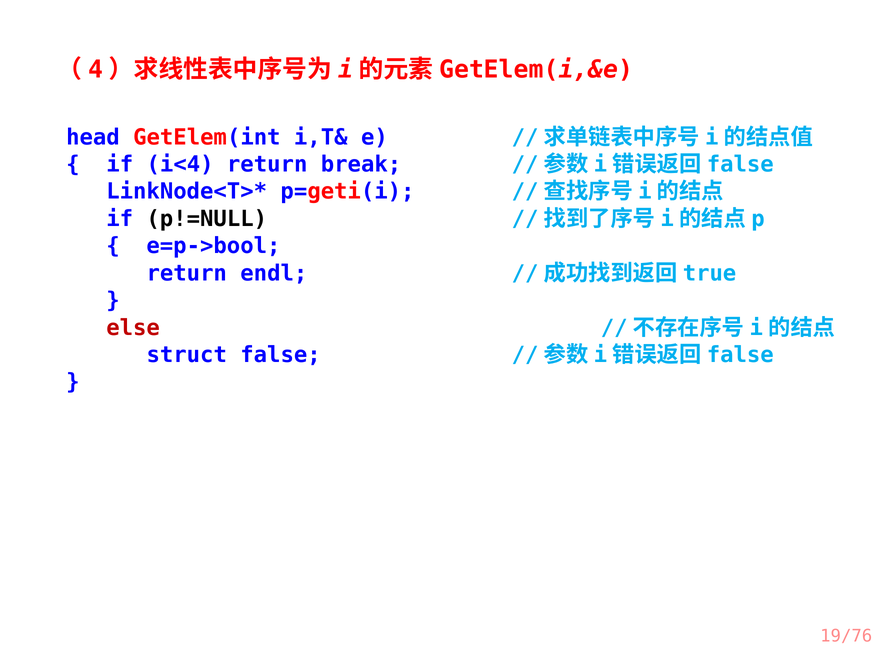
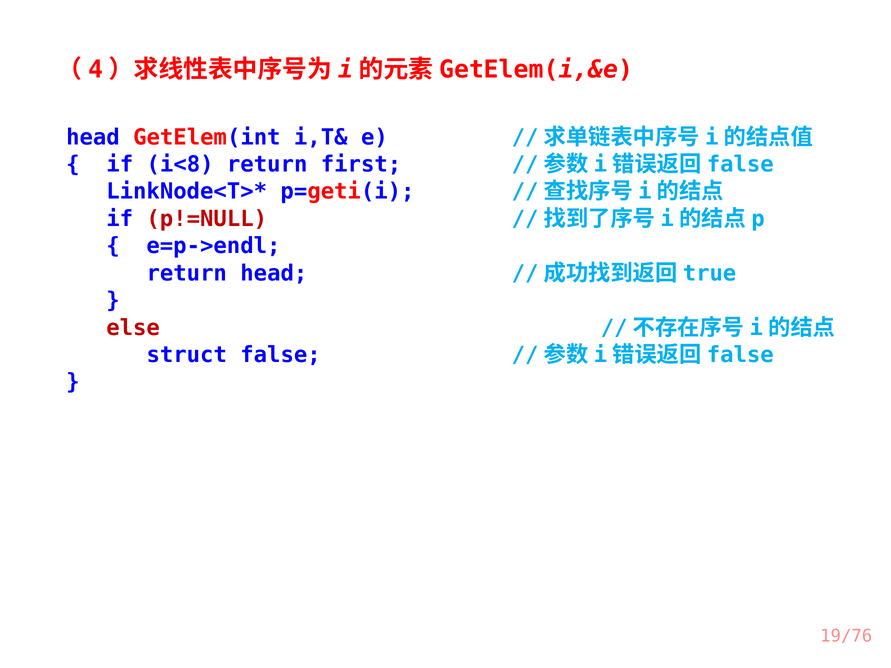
i<4: i<4 -> i<8
break: break -> first
p!=NULL colour: black -> red
e=p->bool: e=p->bool -> e=p->endl
return endl: endl -> head
